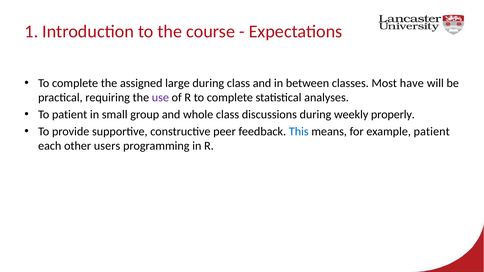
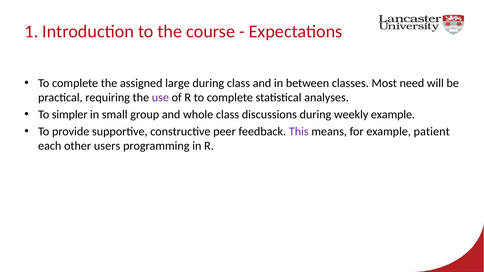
have: have -> need
To patient: patient -> simpler
weekly properly: properly -> example
This colour: blue -> purple
